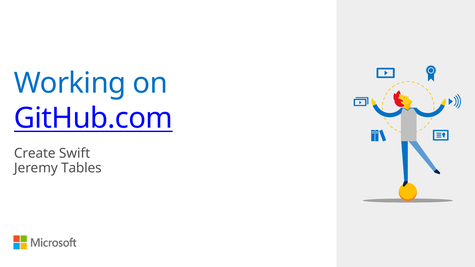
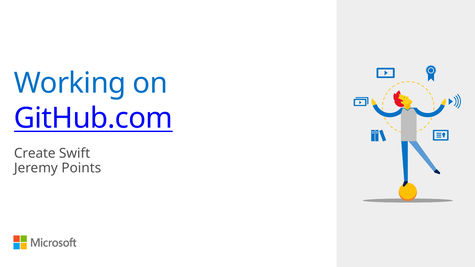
Tables: Tables -> Points
